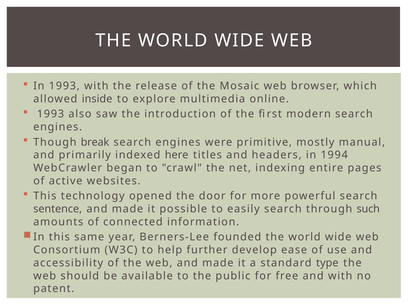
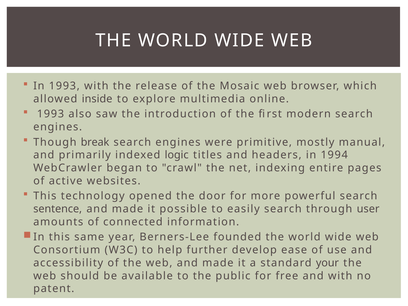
here: here -> logic
such: such -> user
type: type -> your
